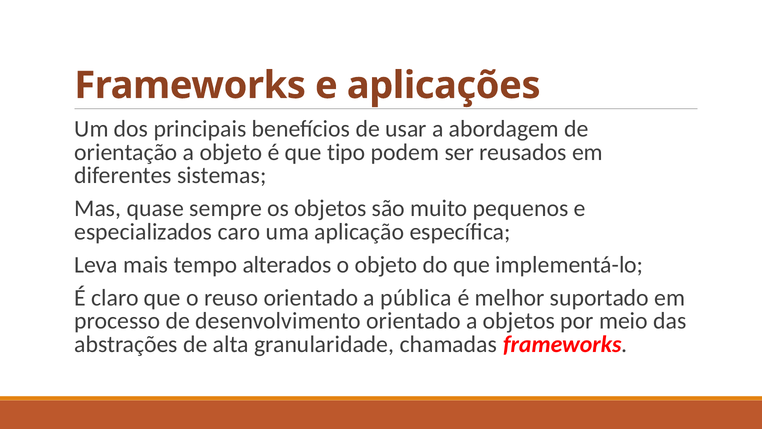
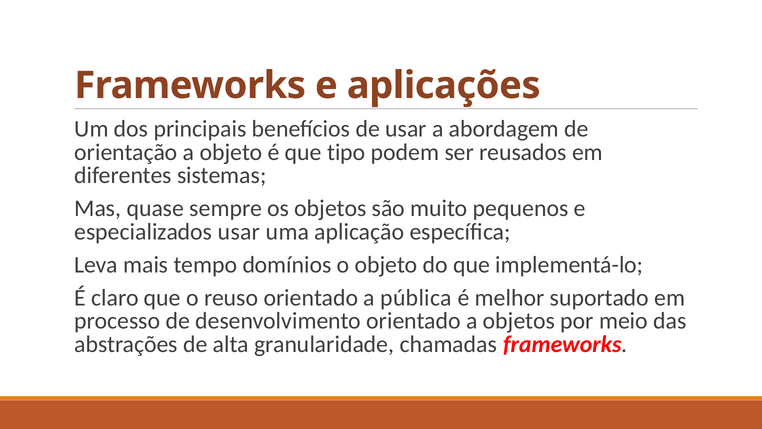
especializados caro: caro -> usar
alterados: alterados -> domínios
